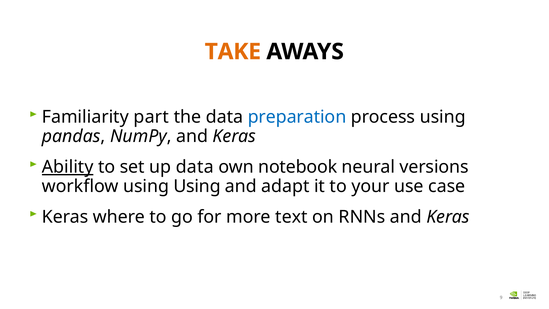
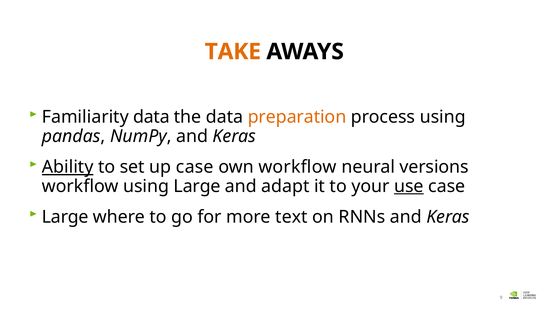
Familiarity part: part -> data
preparation colour: blue -> orange
up data: data -> case
own notebook: notebook -> workflow
using Using: Using -> Large
use underline: none -> present
Keras at (65, 217): Keras -> Large
